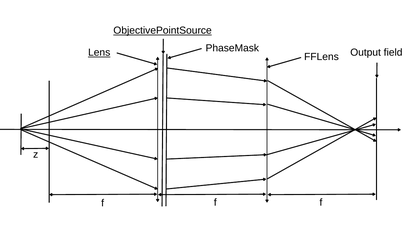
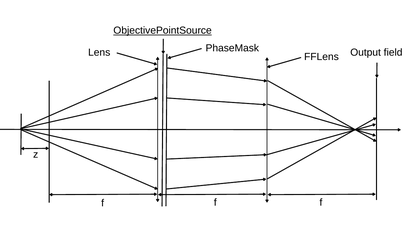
Lens underline: present -> none
